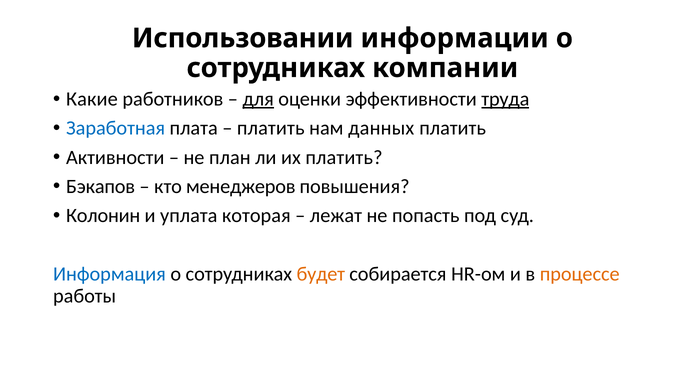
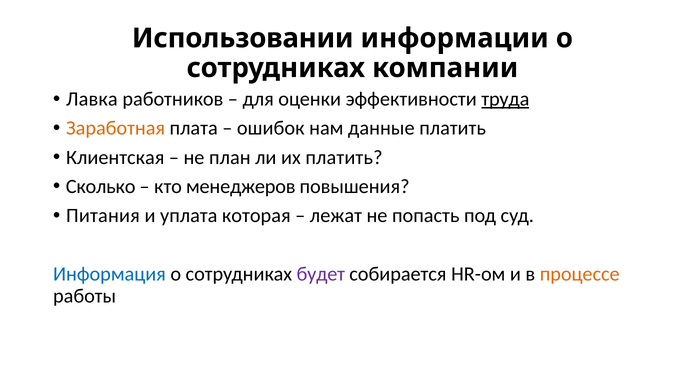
Какие: Какие -> Лавка
для underline: present -> none
Заработная colour: blue -> orange
платить at (271, 128): платить -> ошибок
данных: данных -> данные
Активности: Активности -> Клиентская
Бэкапов: Бэкапов -> Сколько
Колонин: Колонин -> Питания
будет colour: orange -> purple
